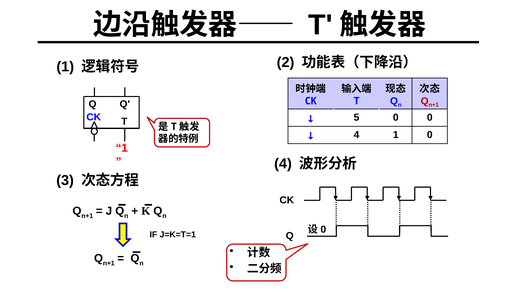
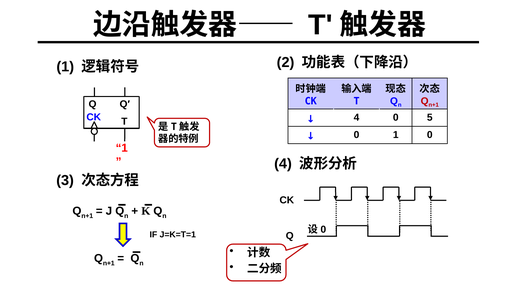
5 at (357, 117): 5 -> 4
0 0: 0 -> 5
4 at (357, 135): 4 -> 0
